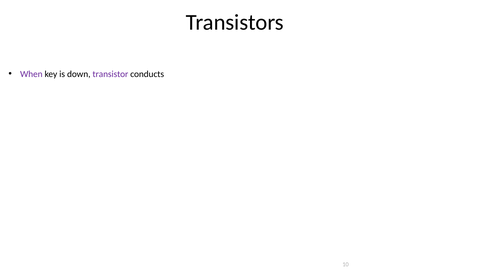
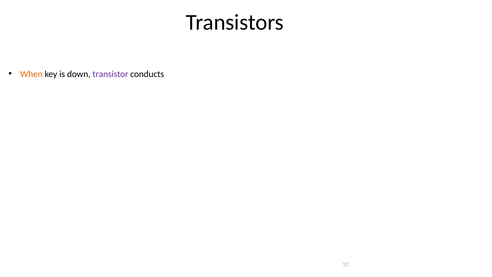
When colour: purple -> orange
